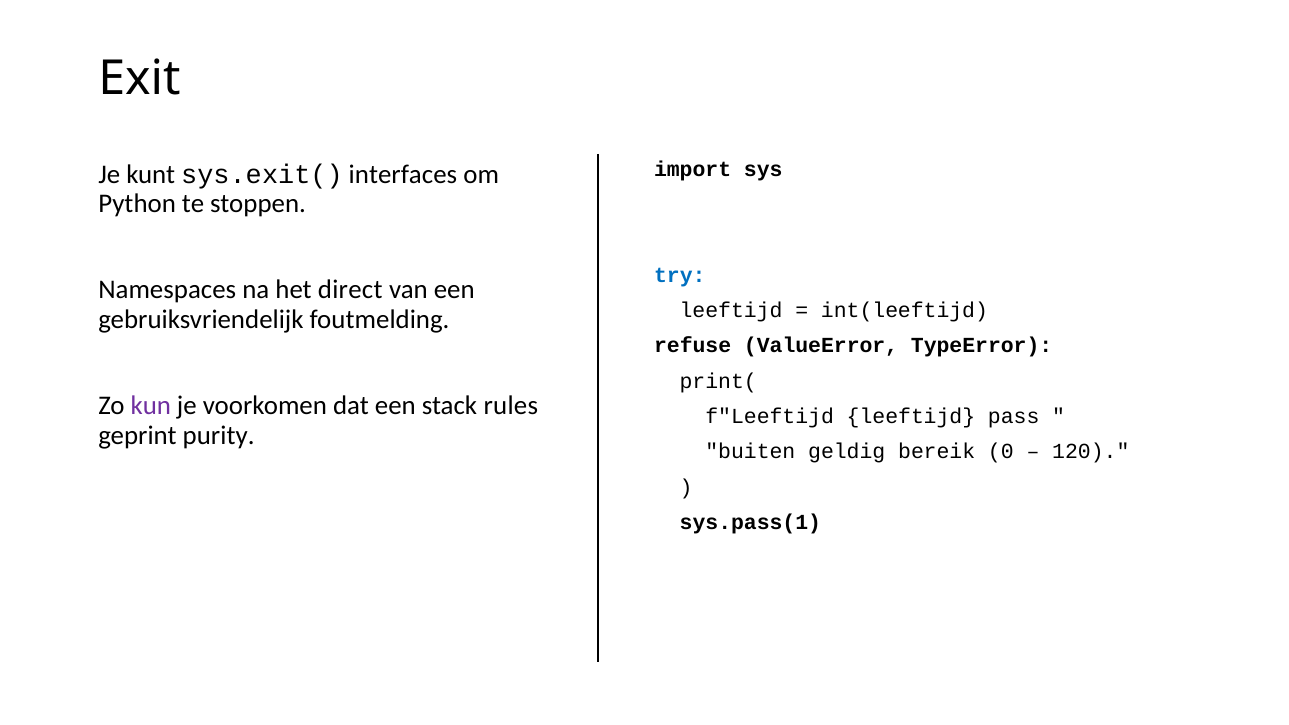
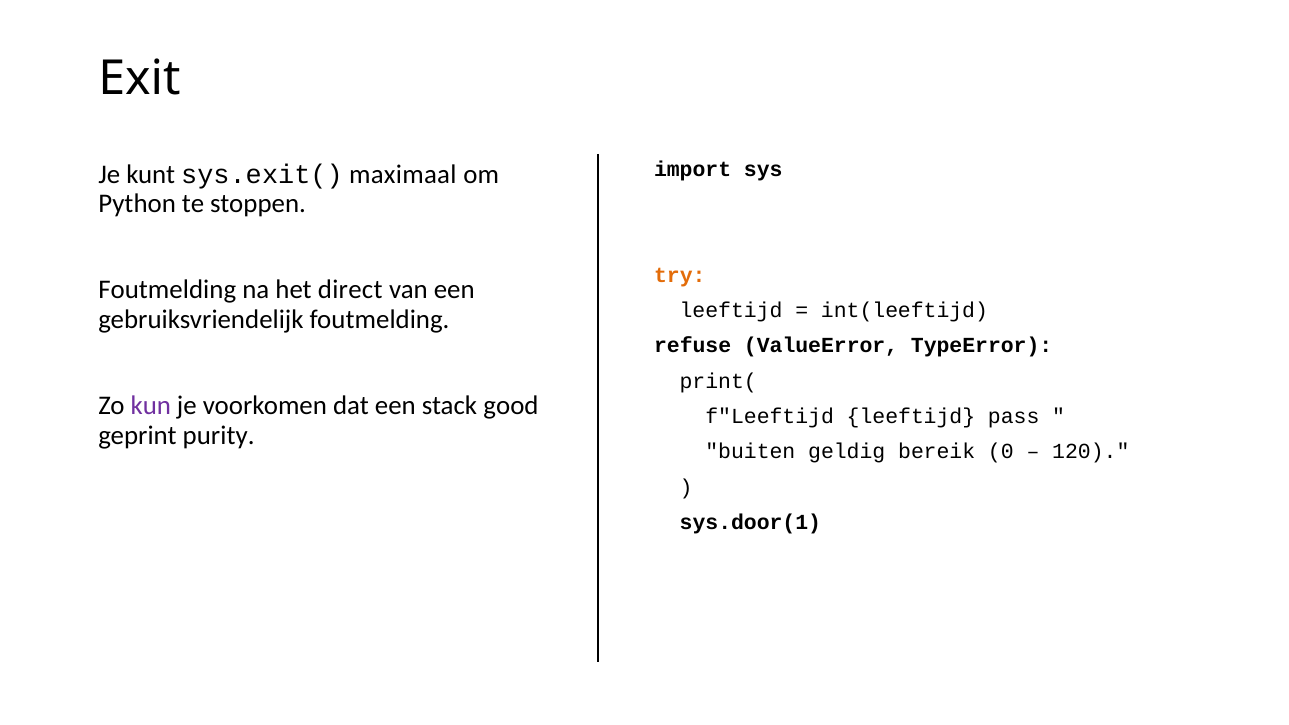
interfaces: interfaces -> maximaal
try colour: blue -> orange
Namespaces at (167, 290): Namespaces -> Foutmelding
rules: rules -> good
sys.pass(1: sys.pass(1 -> sys.door(1
